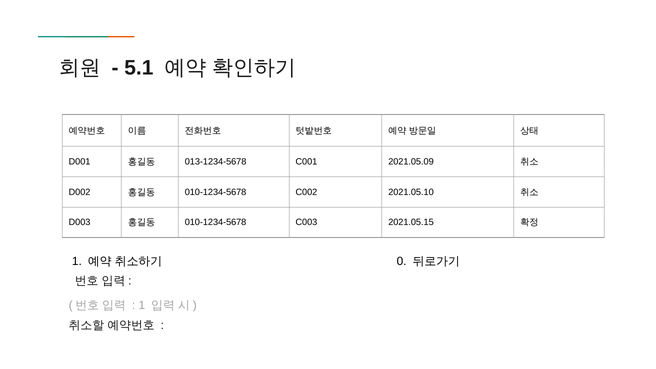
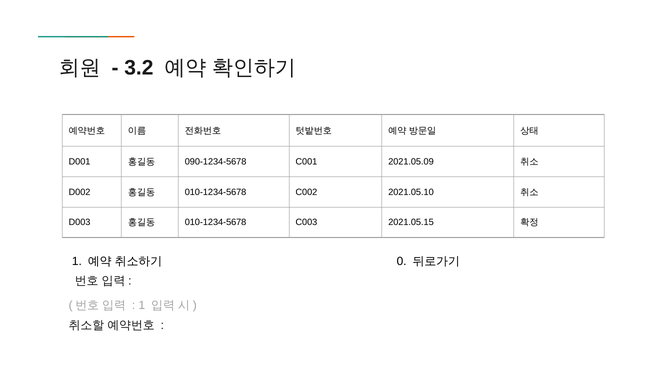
5.1: 5.1 -> 3.2
013-1234-5678: 013-1234-5678 -> 090-1234-5678
